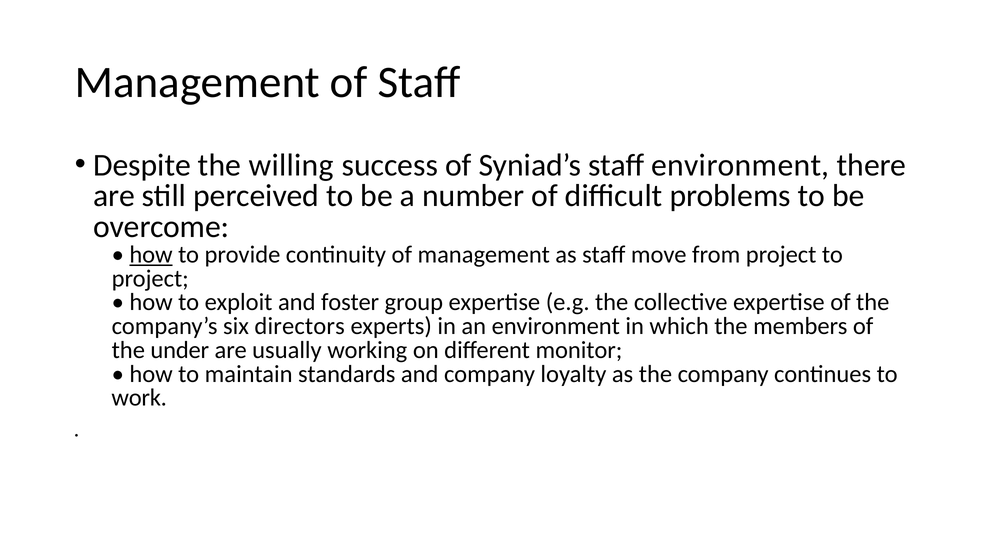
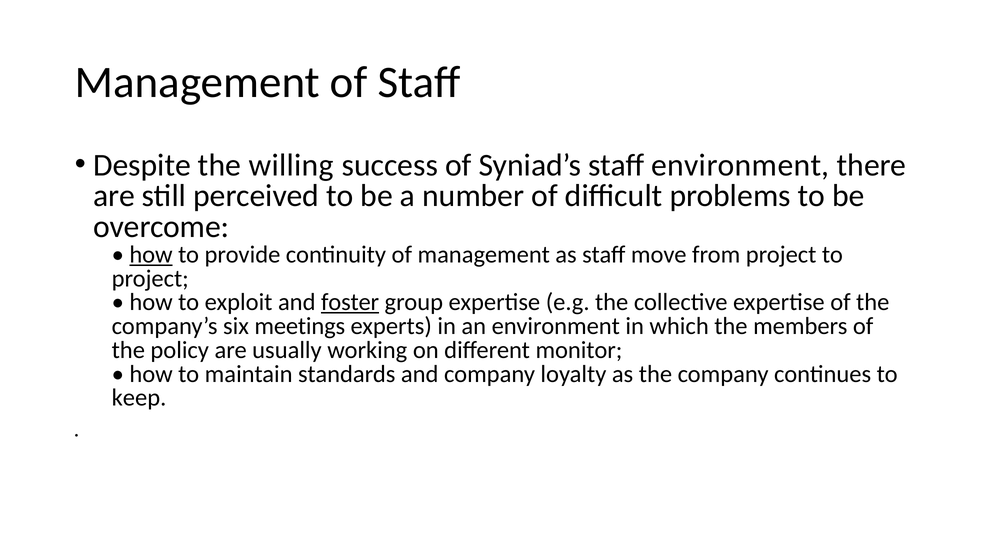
foster underline: none -> present
directors: directors -> meetings
under: under -> policy
work: work -> keep
